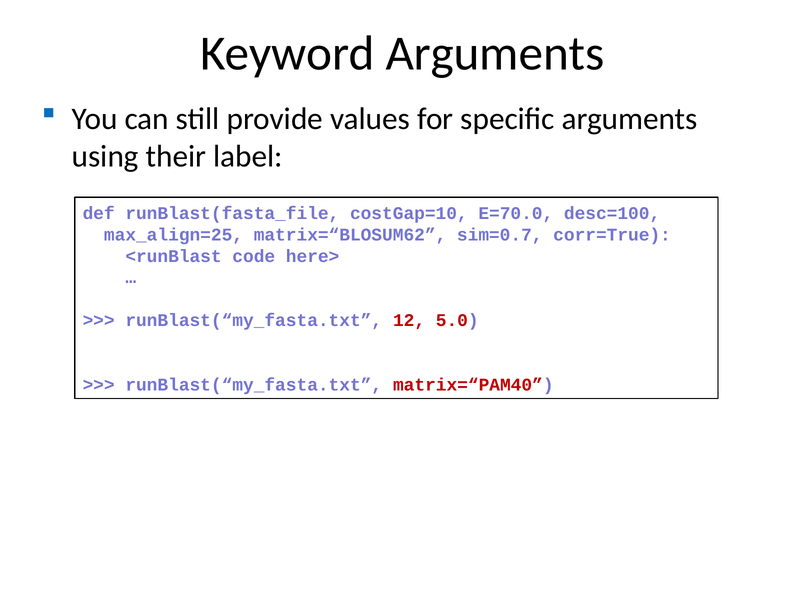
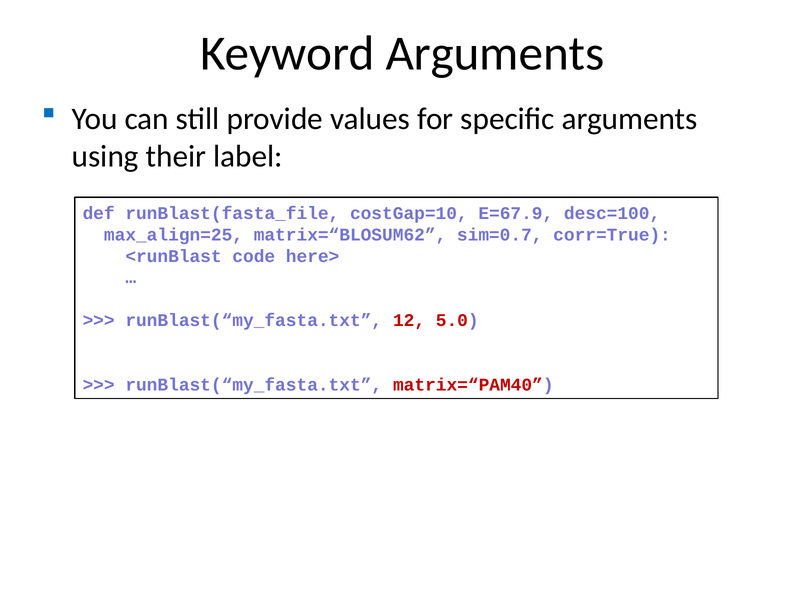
E=70.0: E=70.0 -> E=67.9
